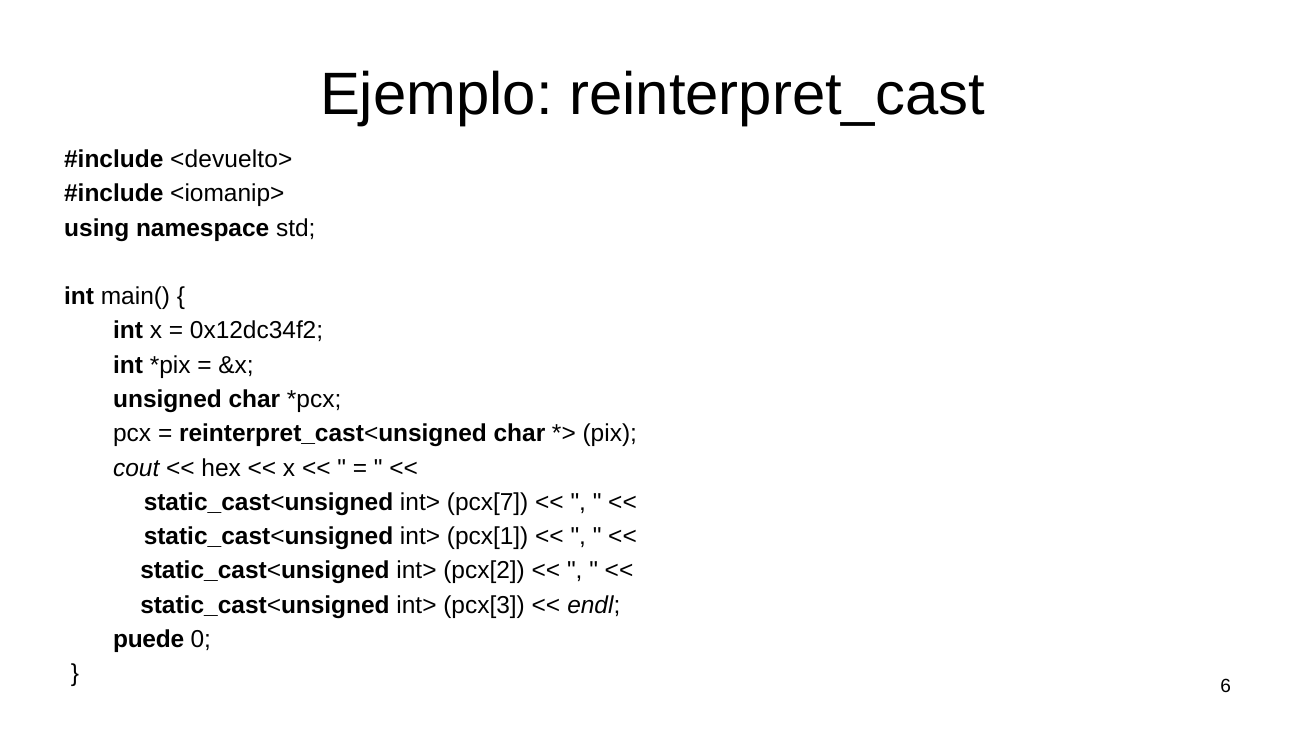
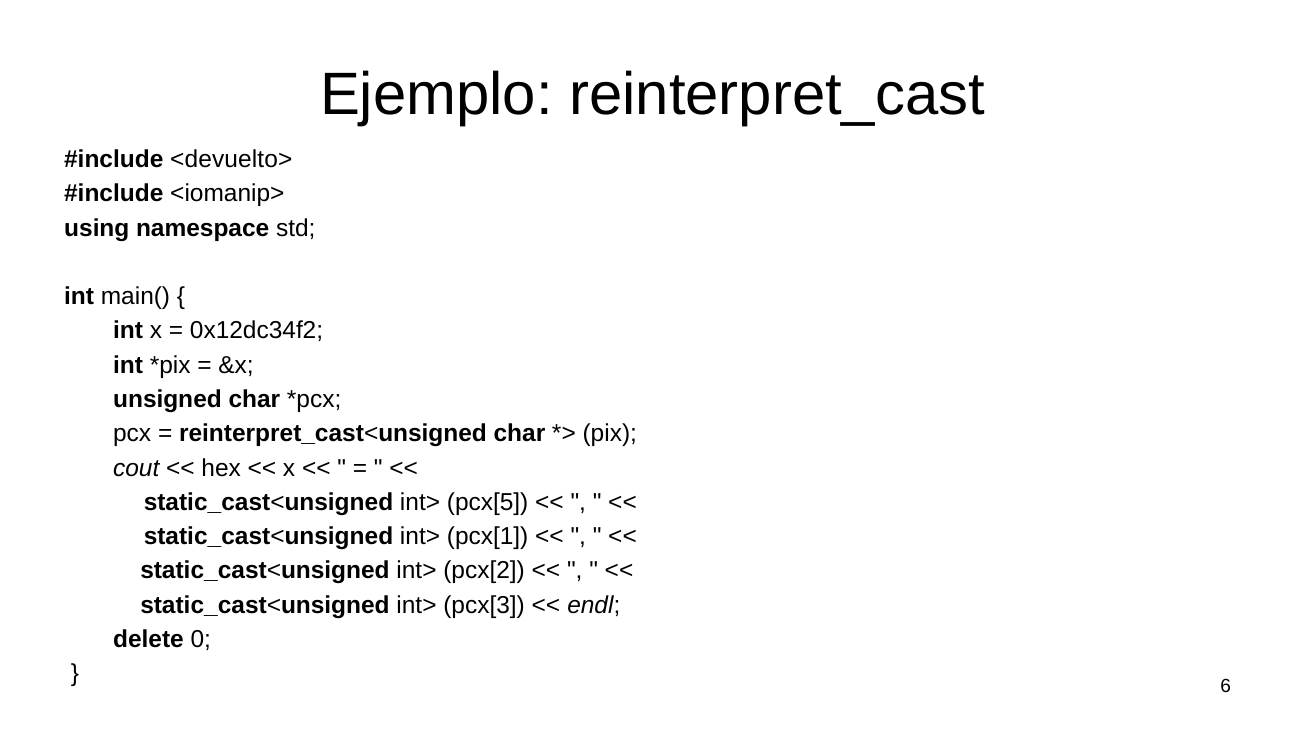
pcx[7: pcx[7 -> pcx[5
puede: puede -> delete
